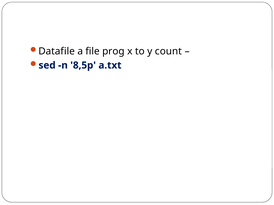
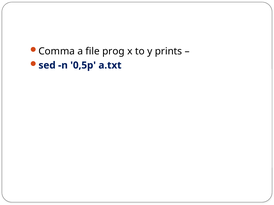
Datafile: Datafile -> Comma
count: count -> prints
8,5p: 8,5p -> 0,5p
